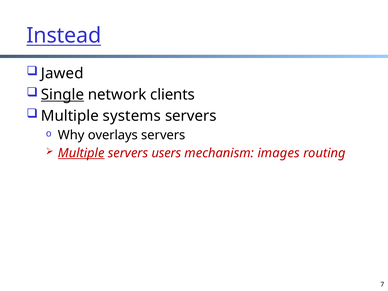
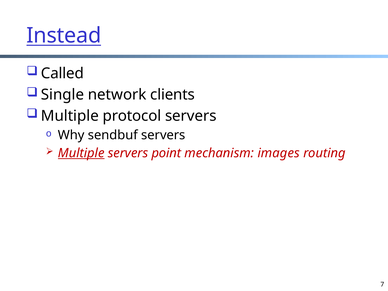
Jawed: Jawed -> Called
Single underline: present -> none
systems: systems -> protocol
overlays: overlays -> sendbuf
users: users -> point
